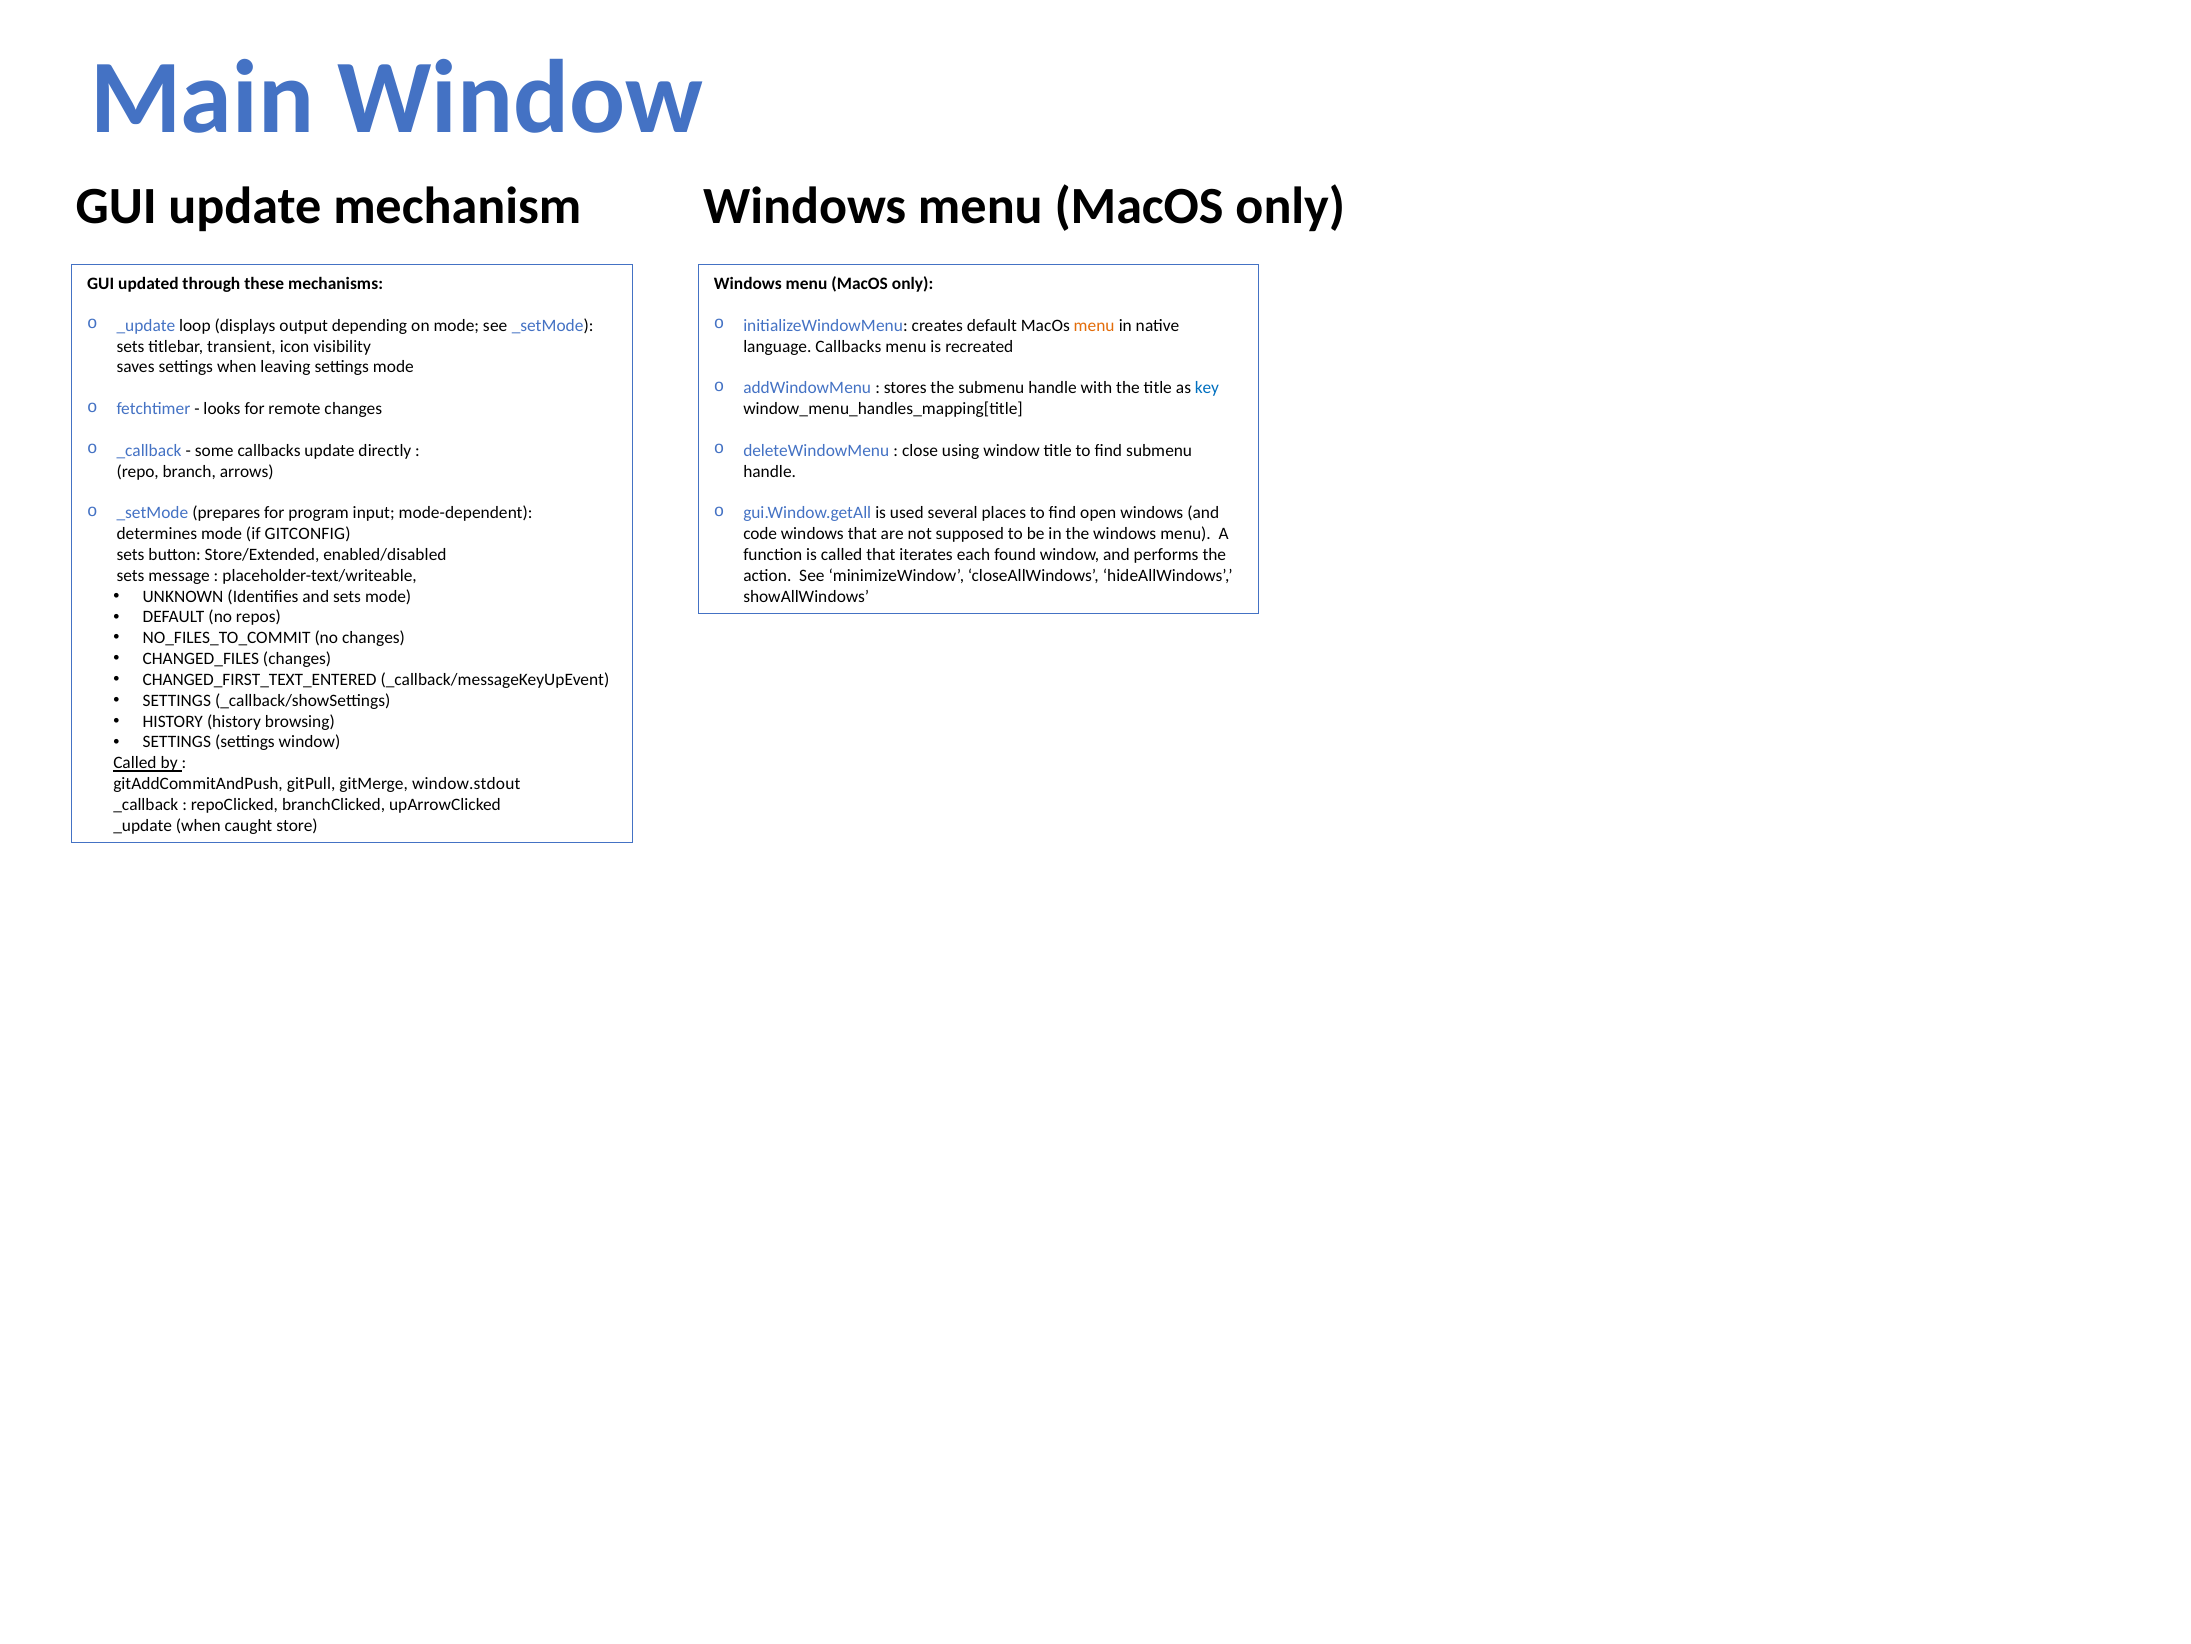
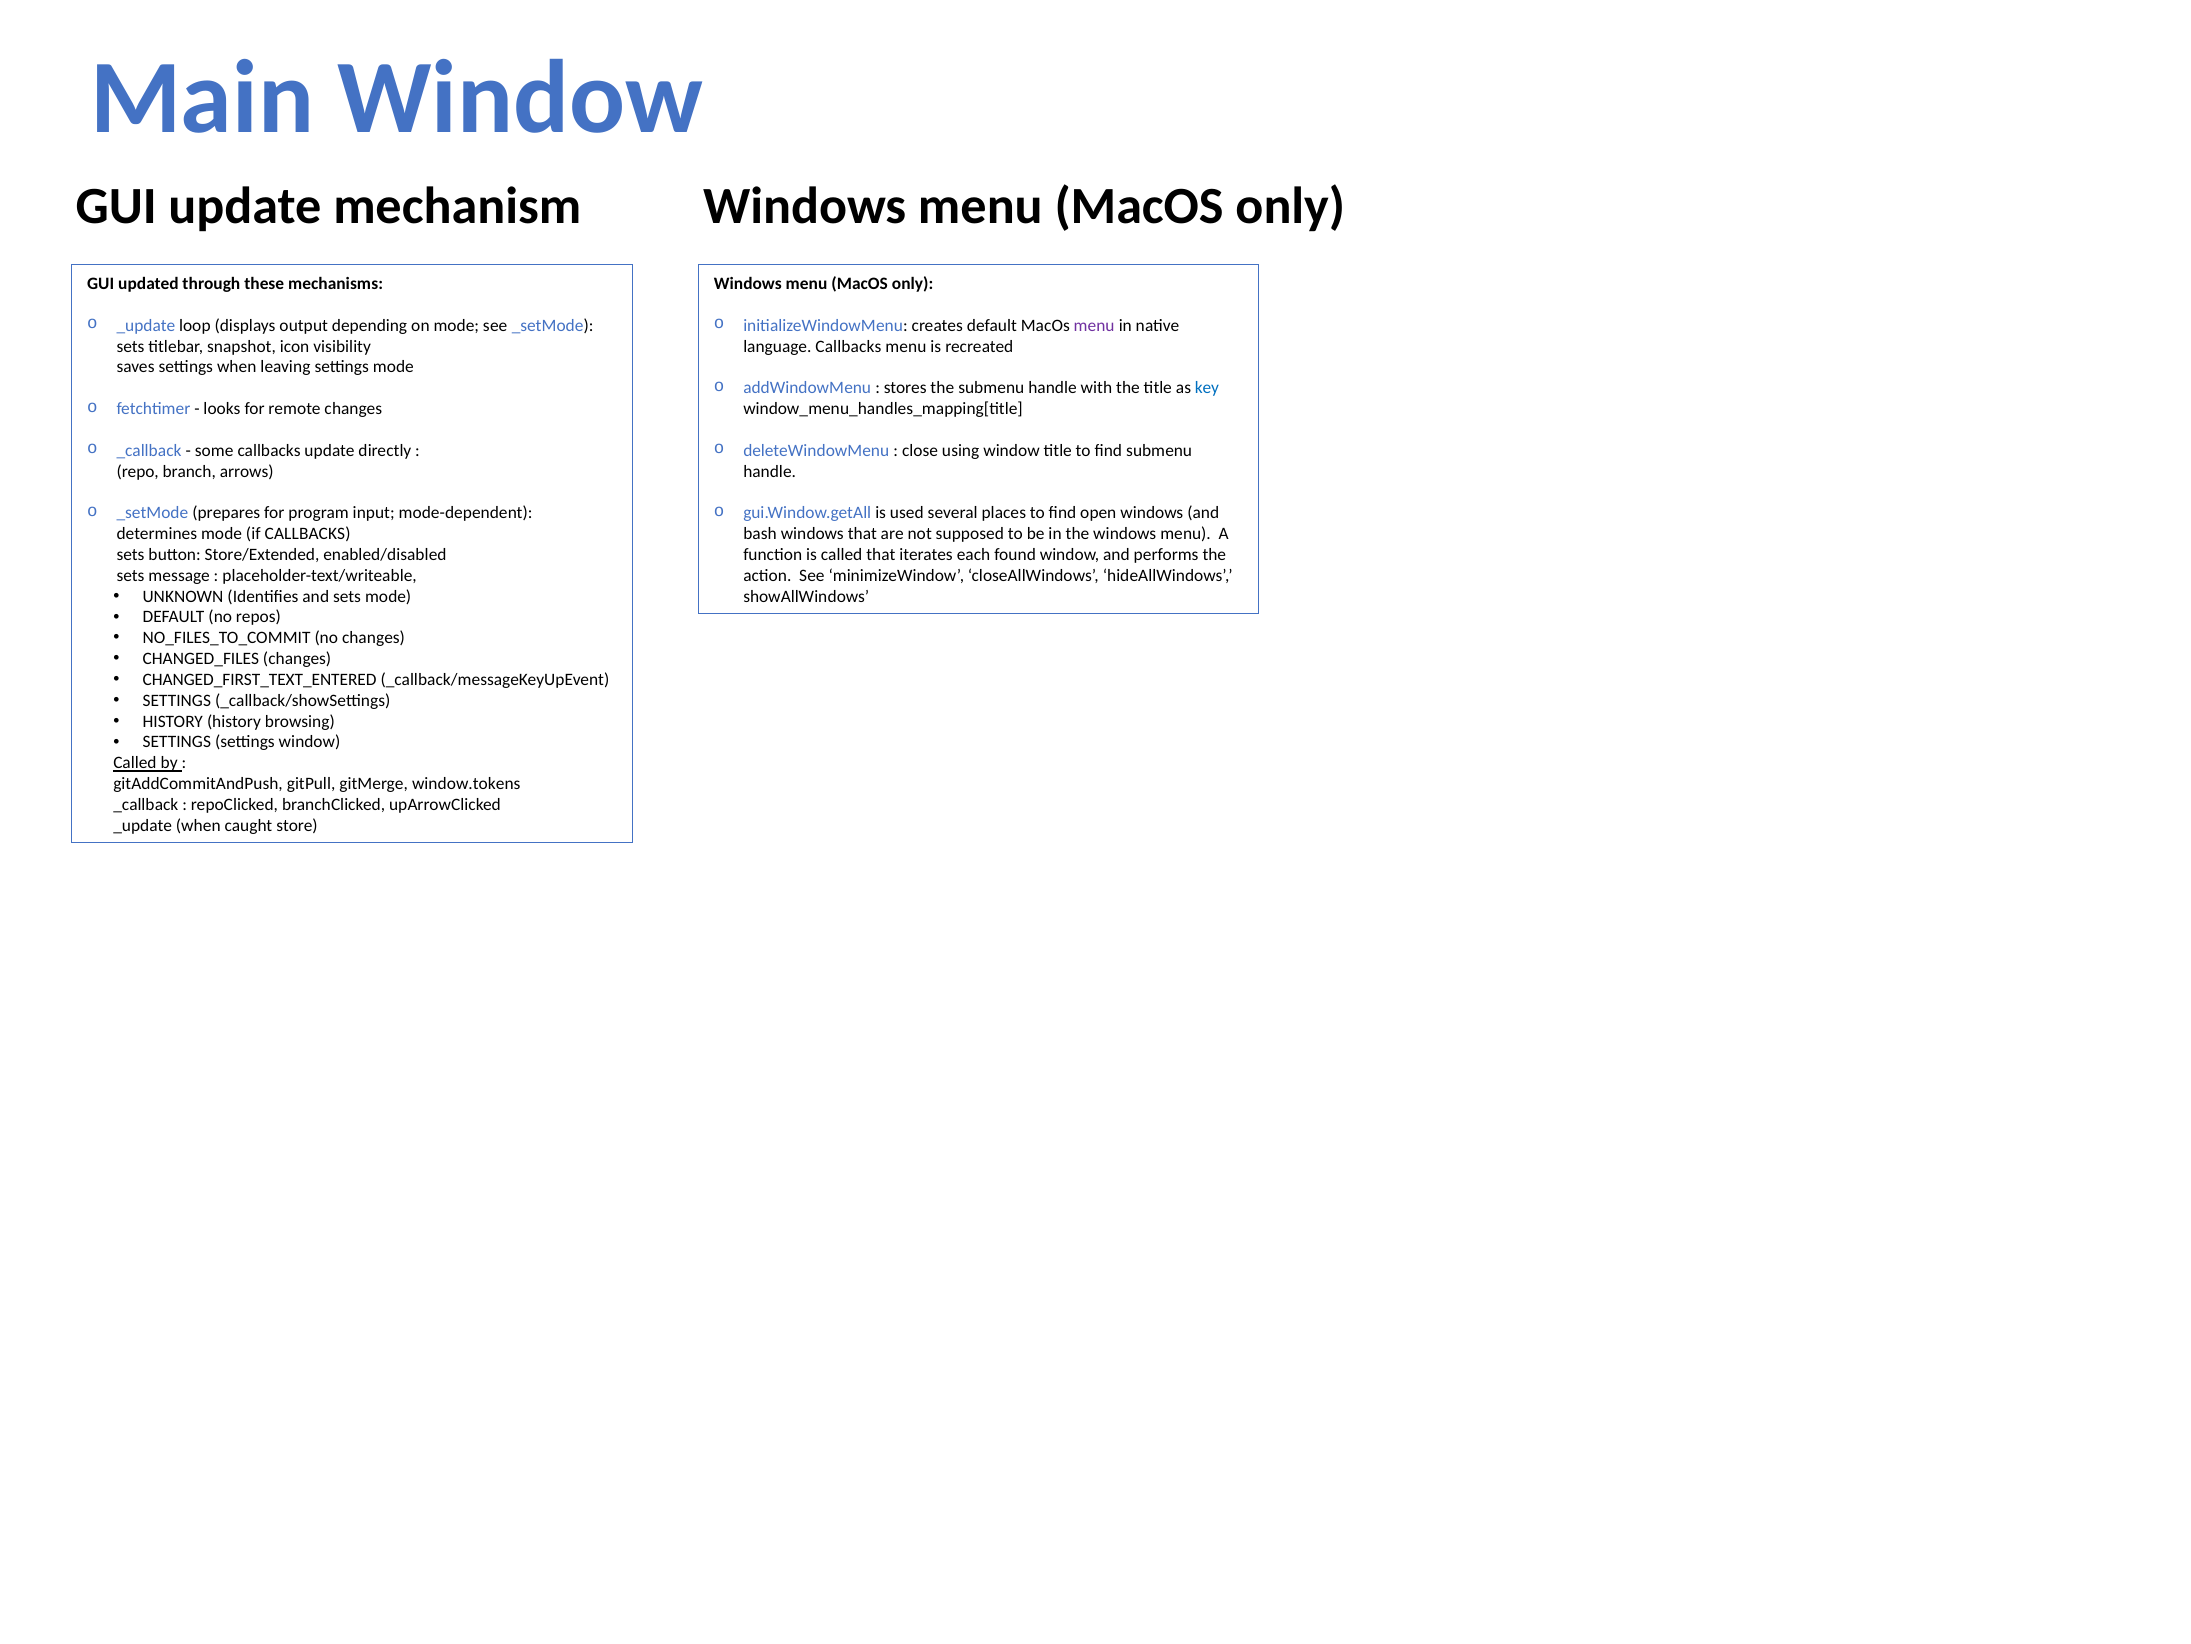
menu at (1094, 325) colour: orange -> purple
transient: transient -> snapshot
if GITCONFIG: GITCONFIG -> CALLBACKS
code: code -> bash
window.stdout: window.stdout -> window.tokens
